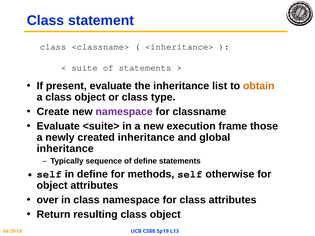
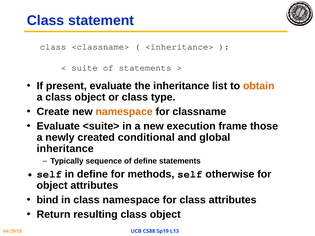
namespace at (124, 112) colour: purple -> orange
created inheritance: inheritance -> conditional
over: over -> bind
